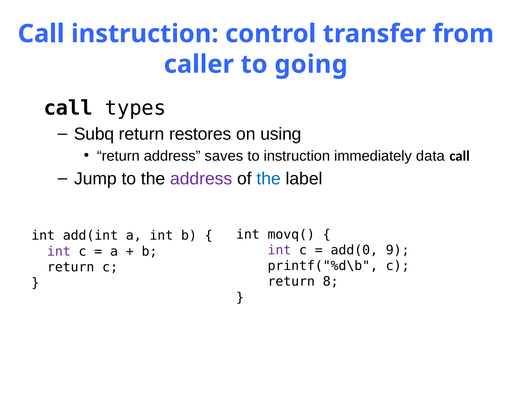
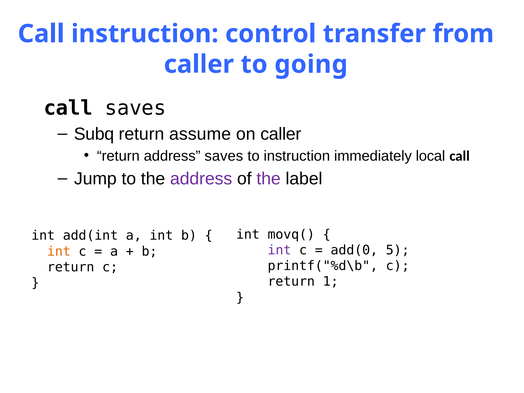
call types: types -> saves
restores: restores -> assume
on using: using -> caller
data: data -> local
the at (269, 179) colour: blue -> purple
9: 9 -> 5
int at (59, 251) colour: purple -> orange
8: 8 -> 1
